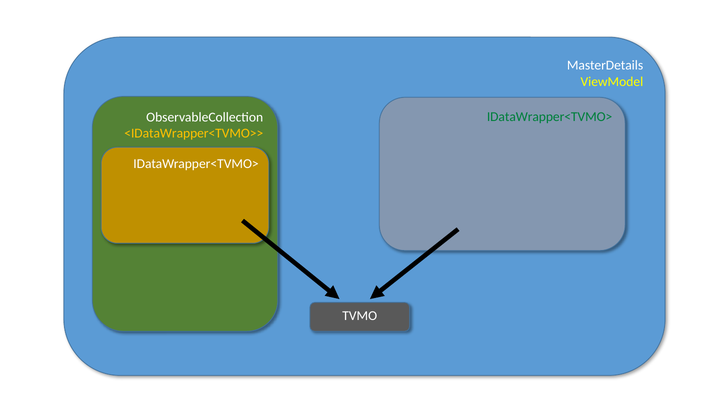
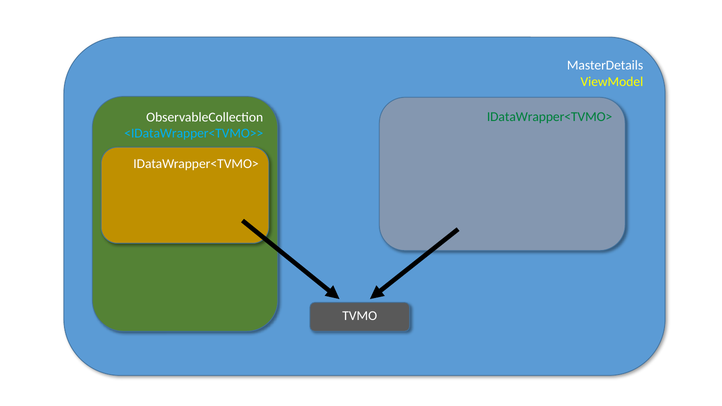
<IDataWrapper<TVMO>> colour: yellow -> light blue
